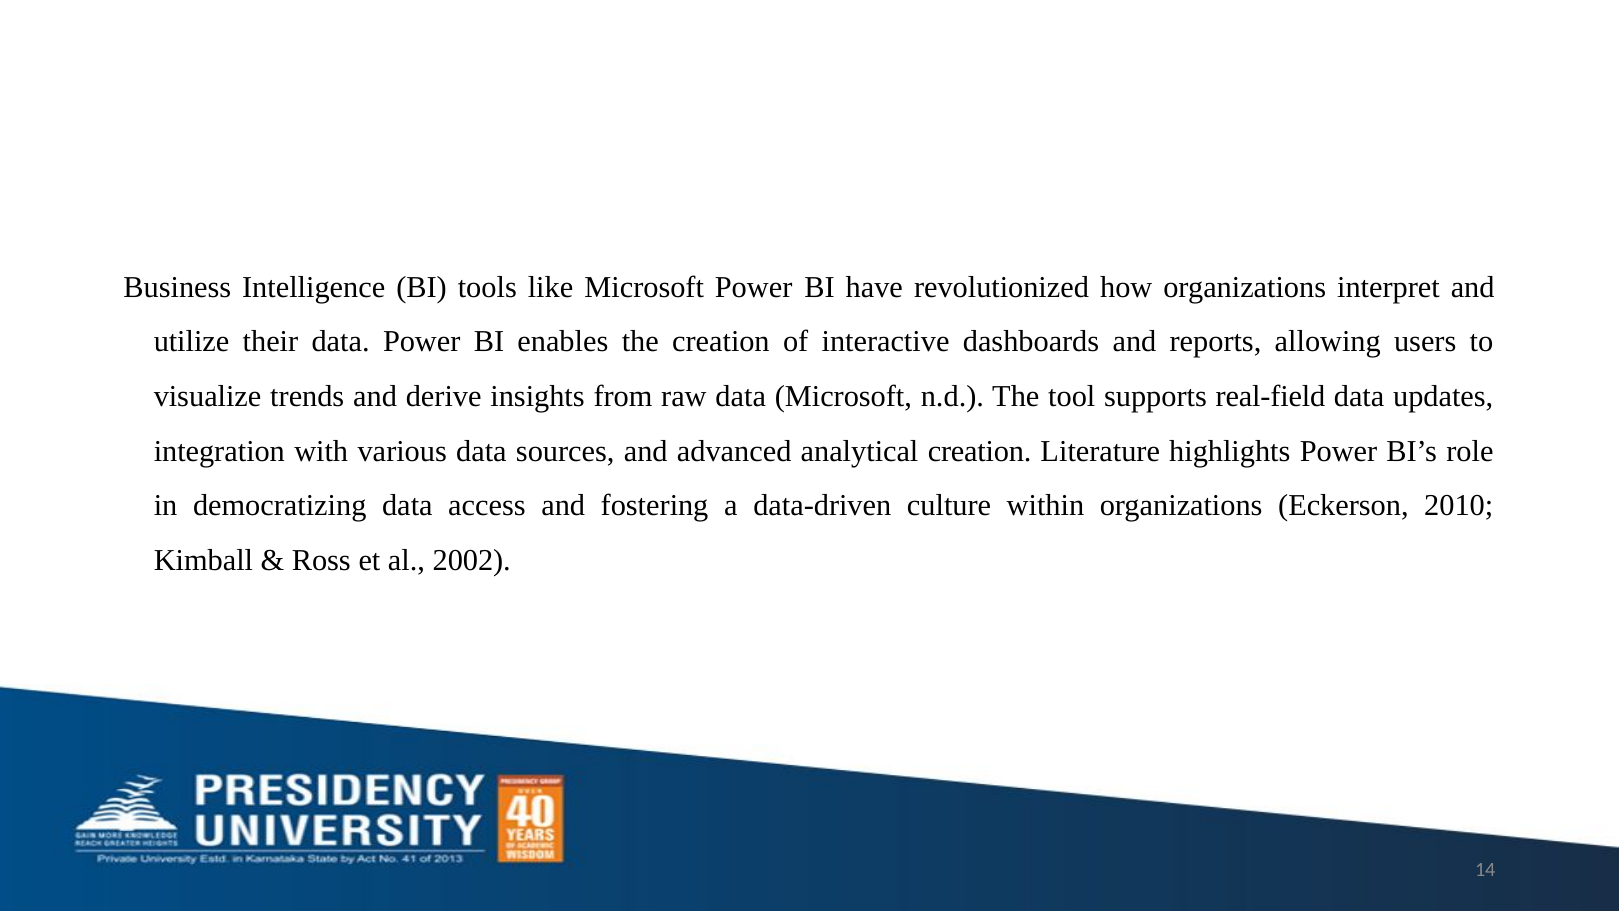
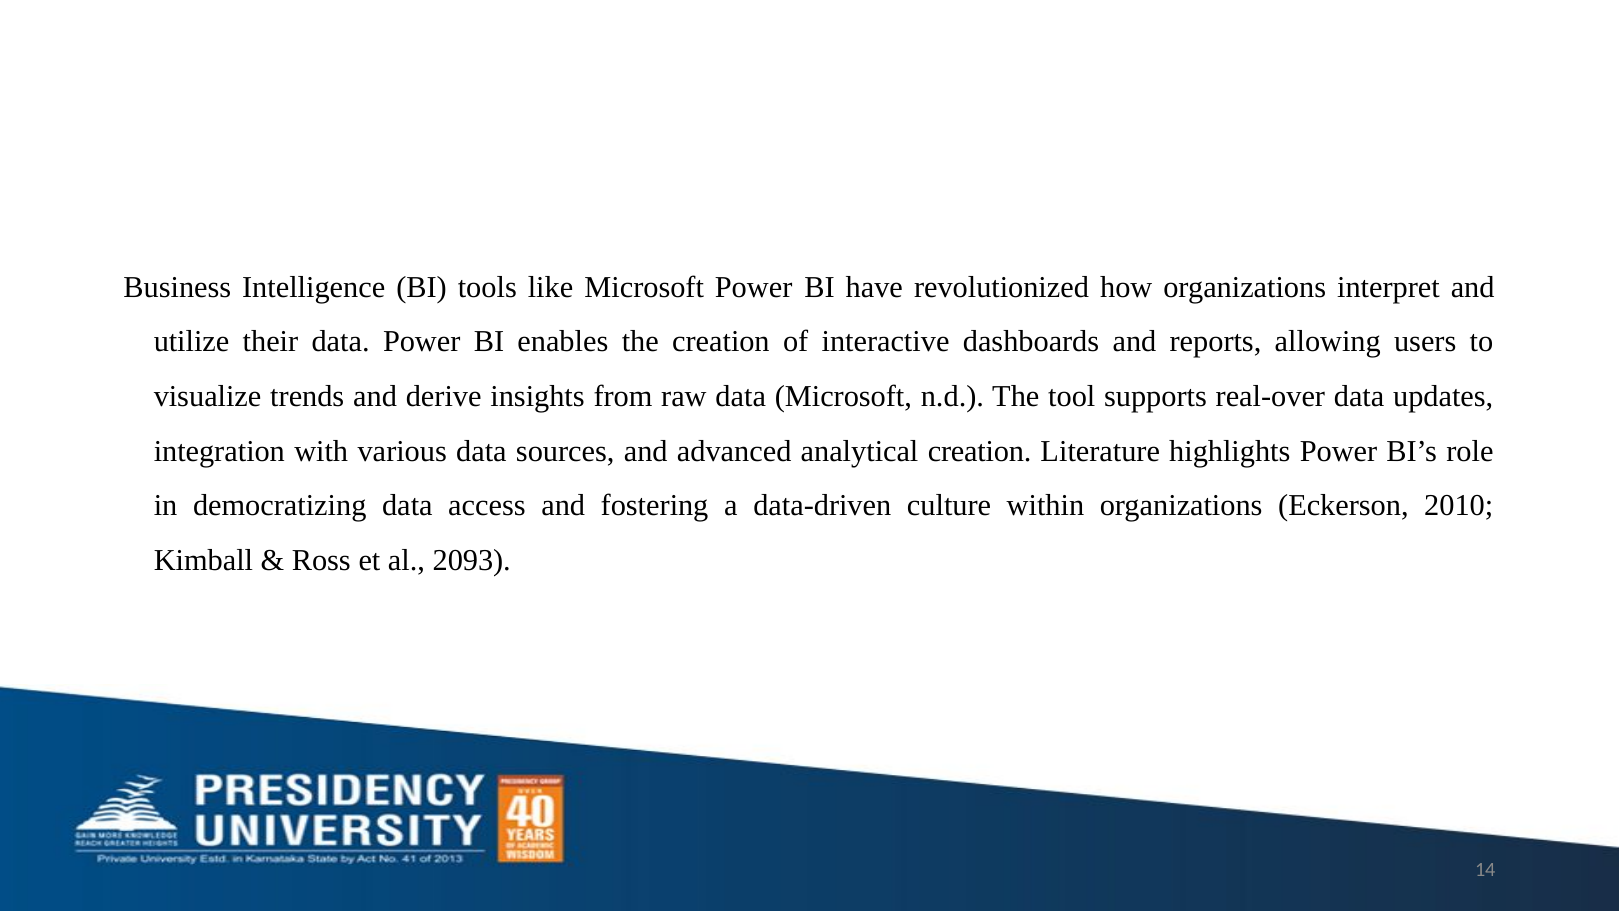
real-field: real-field -> real-over
2002: 2002 -> 2093
